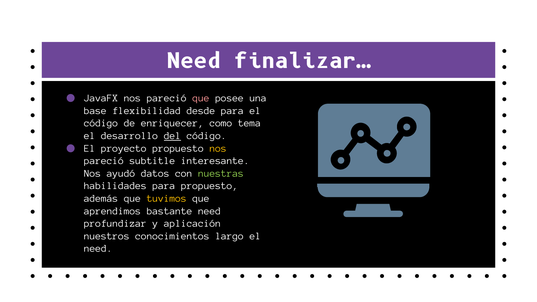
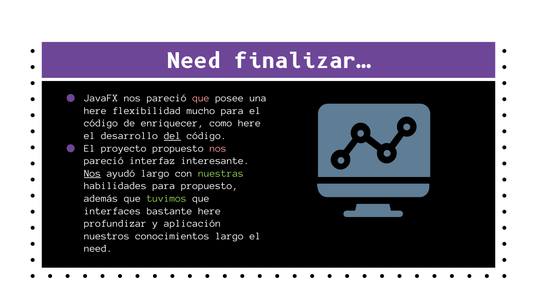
base at (95, 111): base -> here
desde: desde -> mucho
como tema: tema -> here
nos at (218, 148) colour: yellow -> pink
subtitle: subtitle -> interfaz
Nos at (93, 173) underline: none -> present
ayudó datos: datos -> largo
tuvimos colour: yellow -> light green
aprendimos: aprendimos -> interfaces
bastante need: need -> here
